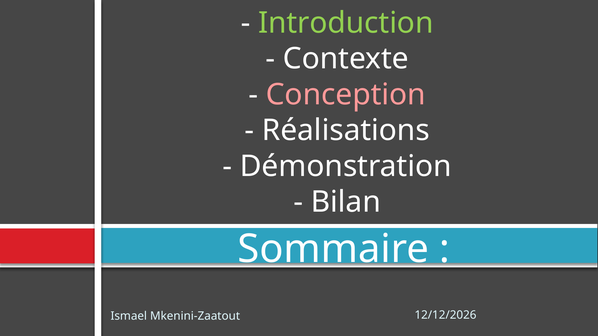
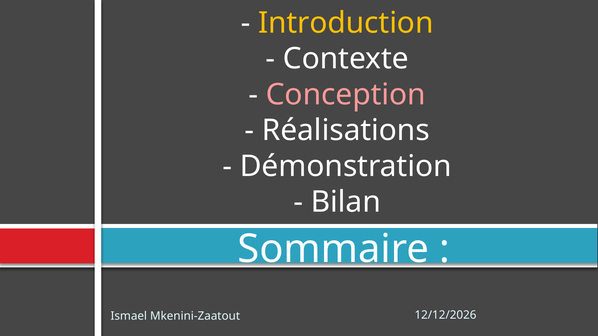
Introduction colour: light green -> yellow
